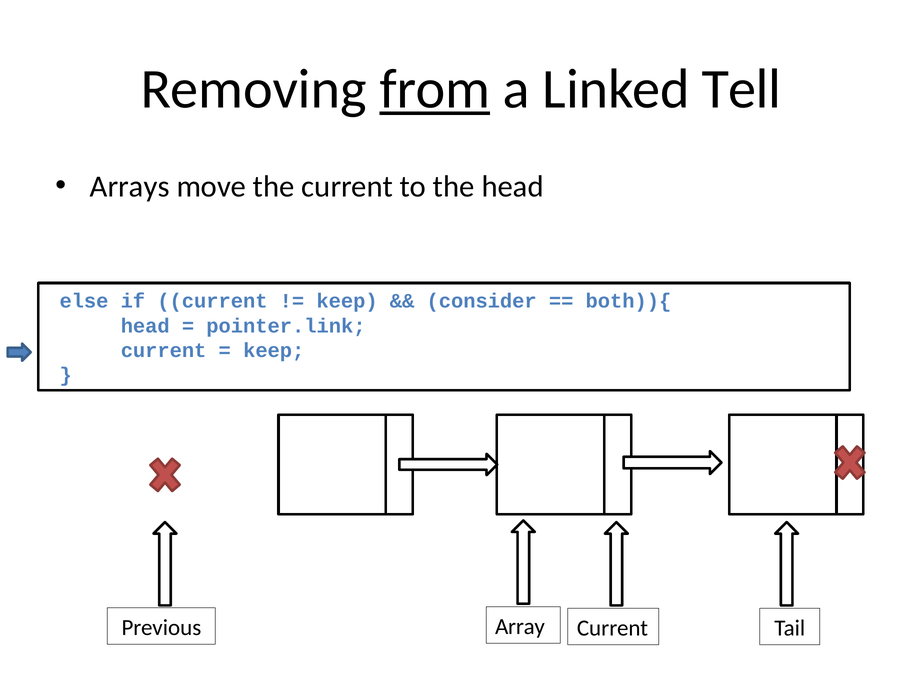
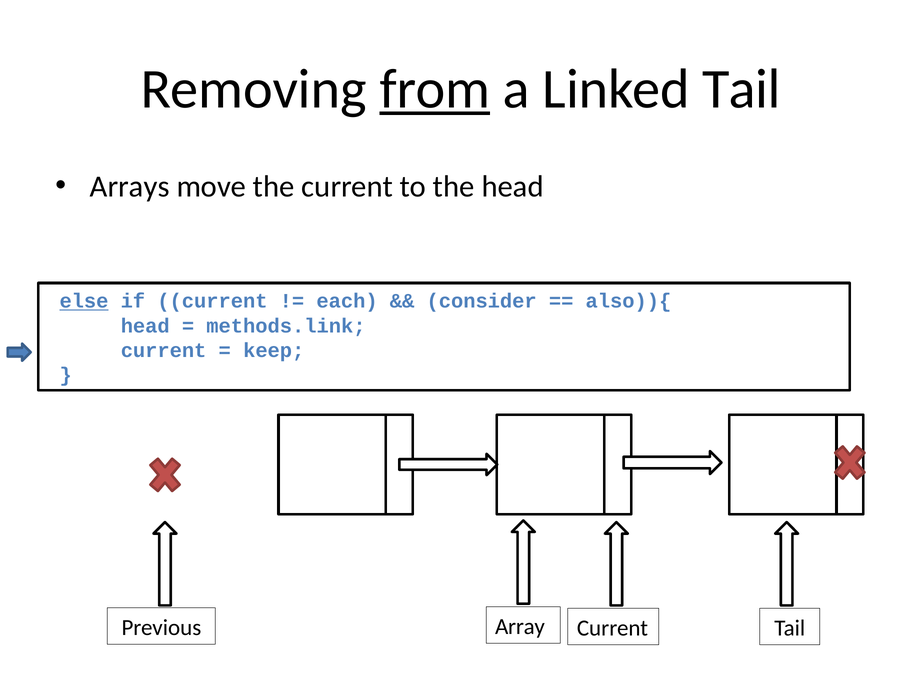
Linked Tell: Tell -> Tail
else underline: none -> present
keep at (347, 301): keep -> each
both)){: both)){ -> also)){
pointer.link: pointer.link -> methods.link
